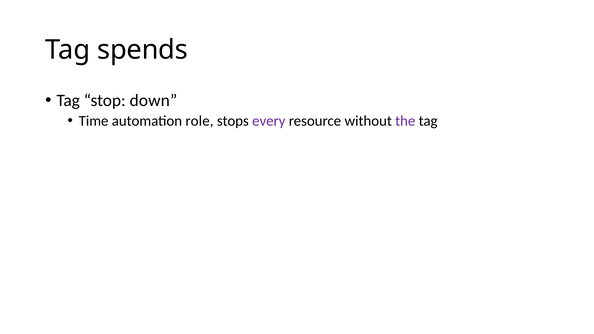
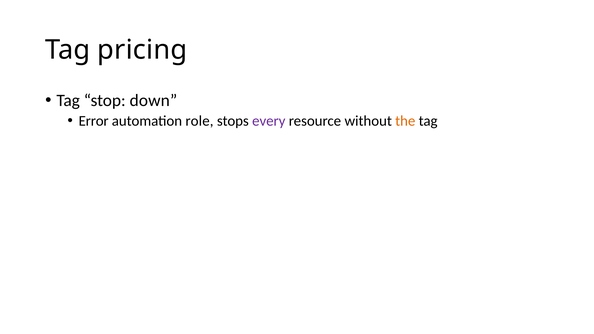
spends: spends -> pricing
Time: Time -> Error
the colour: purple -> orange
